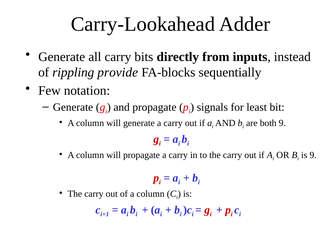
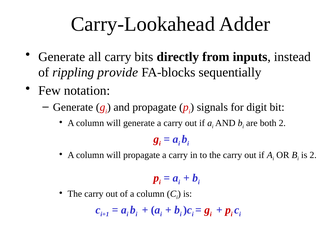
least: least -> digit
both 9: 9 -> 2
is 9: 9 -> 2
